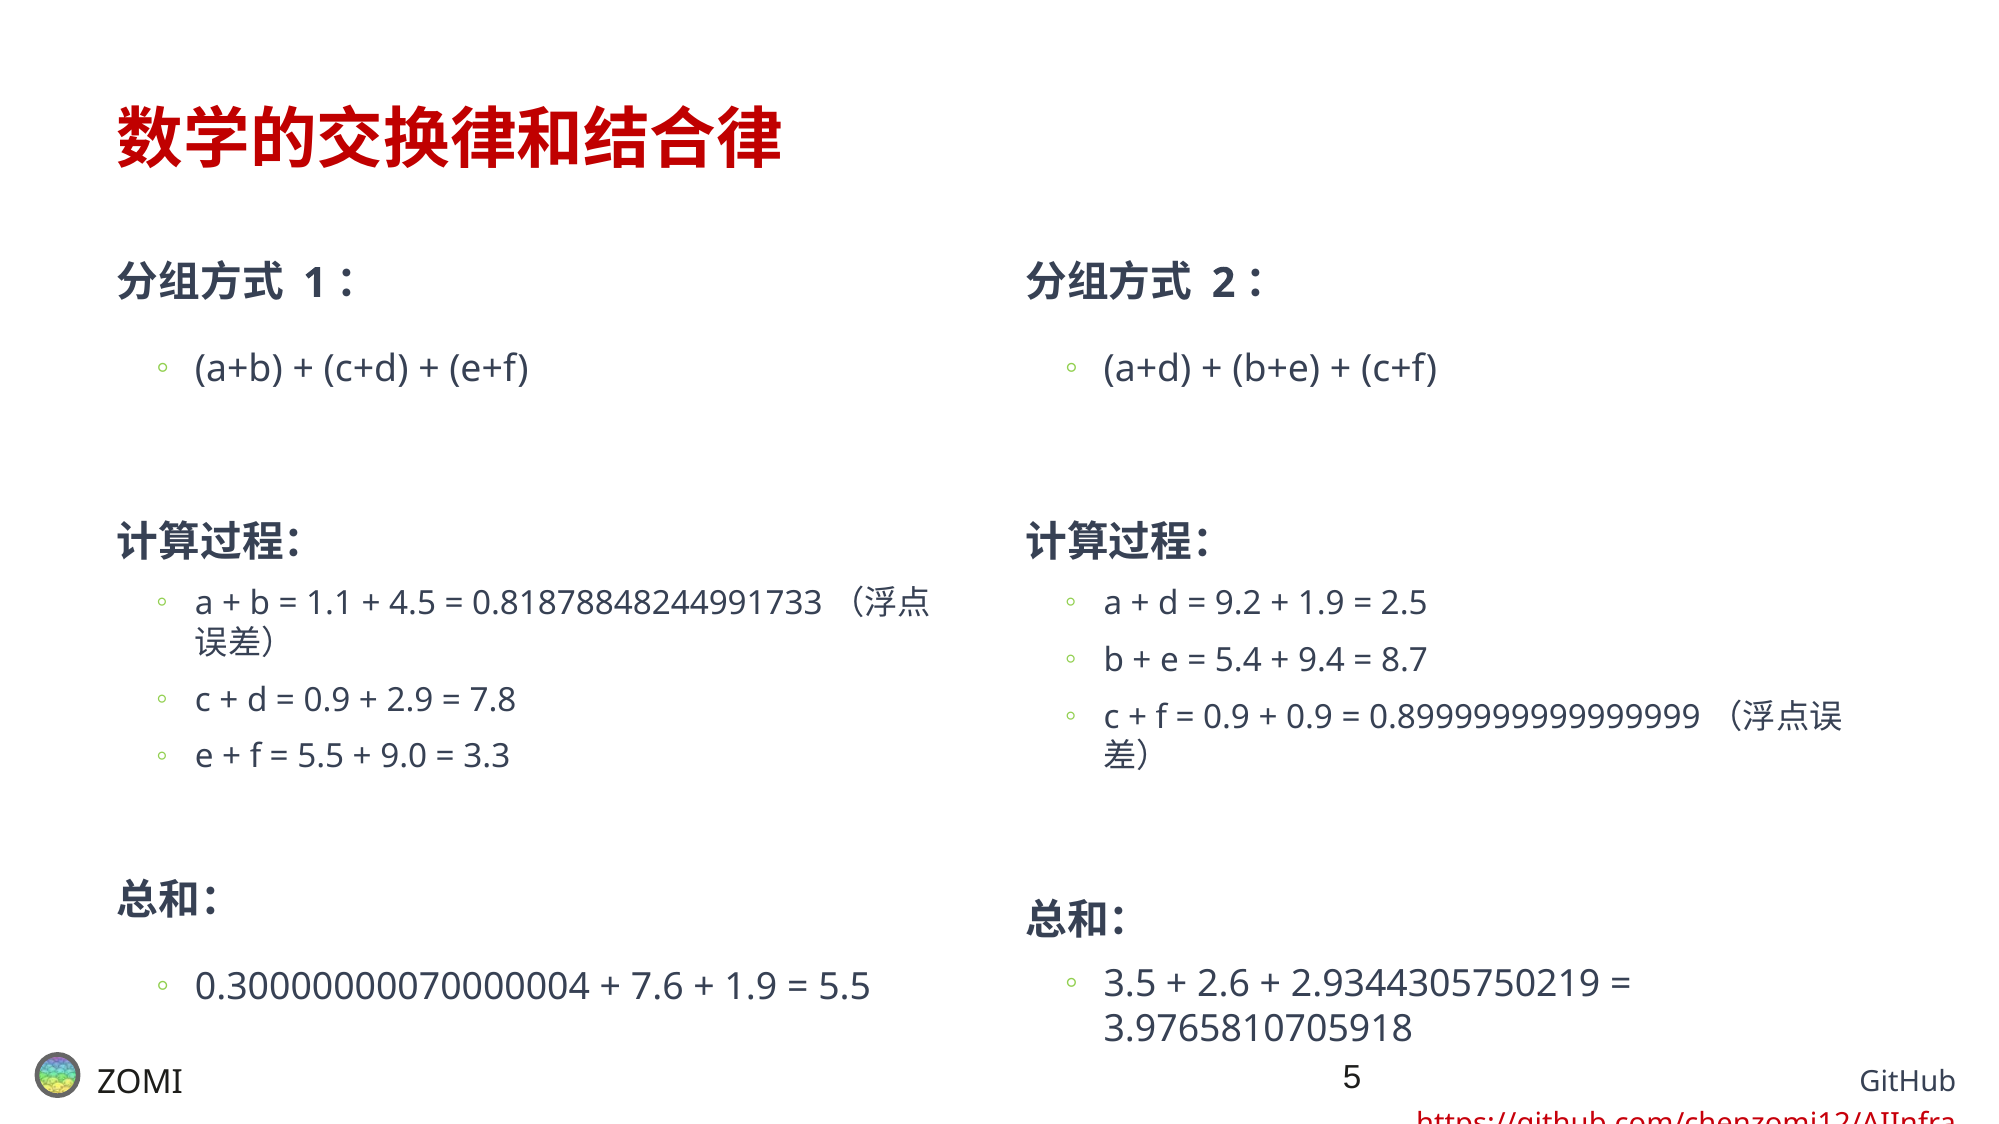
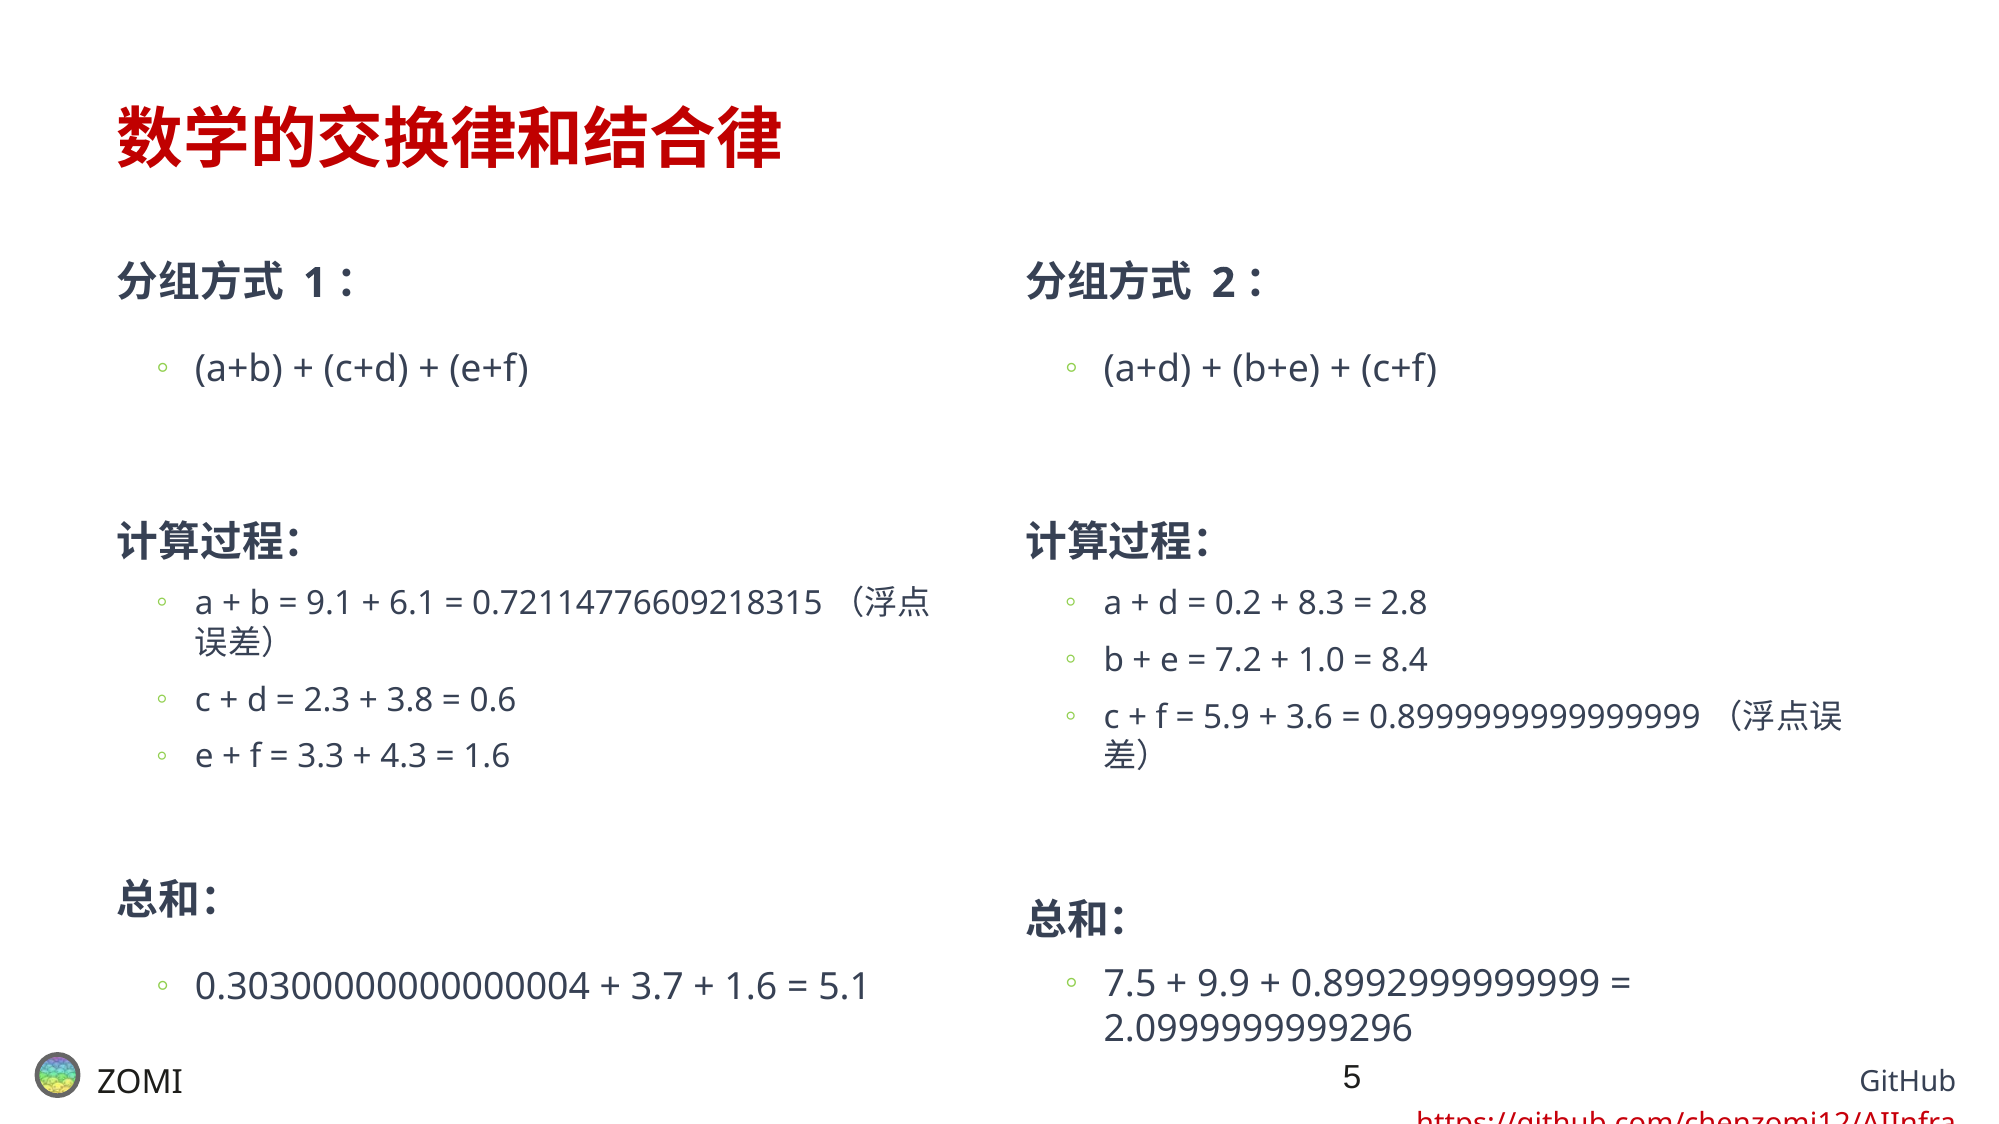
1.1: 1.1 -> 9.1
4.5: 4.5 -> 6.1
0.81878848244991733: 0.81878848244991733 -> 0.72114776609218315
9.2: 9.2 -> 0.2
1.9 at (1321, 604): 1.9 -> 8.3
2.5: 2.5 -> 2.8
5.4: 5.4 -> 7.2
9.4: 9.4 -> 1.0
8.7: 8.7 -> 8.4
0.9 at (327, 700): 0.9 -> 2.3
2.9: 2.9 -> 3.8
7.8: 7.8 -> 0.6
0.9 at (1227, 717): 0.9 -> 5.9
0.9 at (1310, 717): 0.9 -> 3.6
5.5 at (321, 757): 5.5 -> 3.3
9.0: 9.0 -> 4.3
3.3 at (487, 757): 3.3 -> 1.6
3.5: 3.5 -> 7.5
2.6: 2.6 -> 9.9
2.9344305750219: 2.9344305750219 -> 0.8992999999999
0.30000000070000004: 0.30000000070000004 -> 0.30300000000000004
7.6: 7.6 -> 3.7
1.9 at (751, 987): 1.9 -> 1.6
5.5 at (845, 987): 5.5 -> 5.1
3.9765810705918: 3.9765810705918 -> 2.0999999999296
